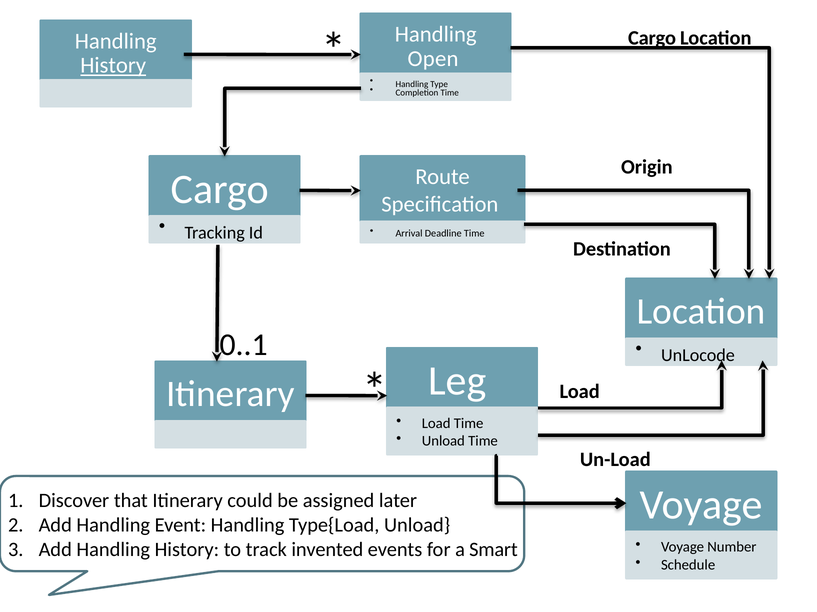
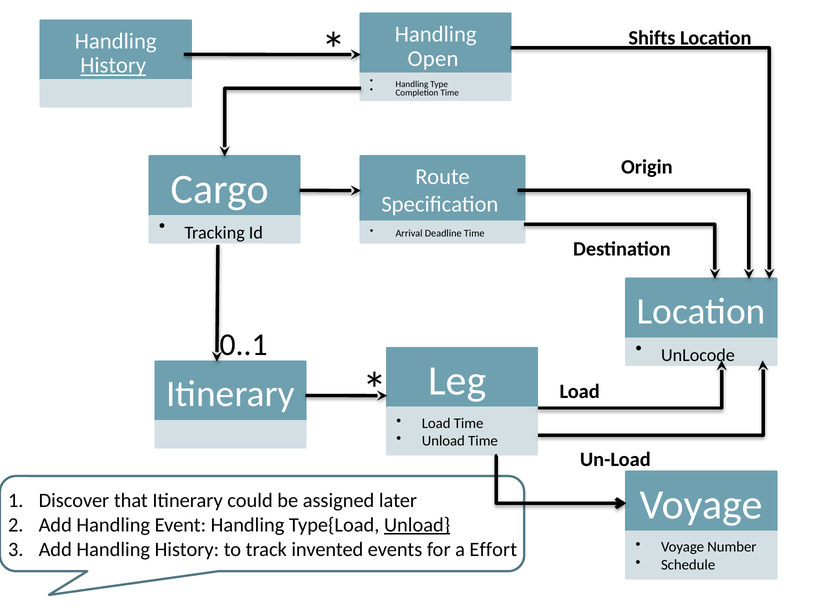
Cargo at (652, 38): Cargo -> Shifts
Unload at (417, 526) underline: none -> present
Smart: Smart -> Effort
